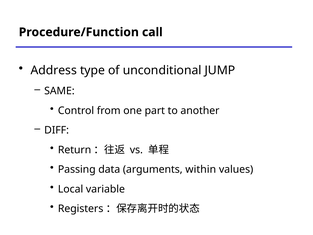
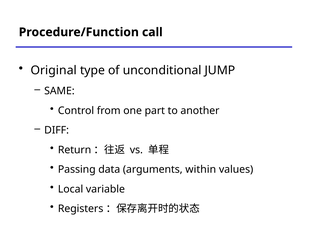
Address: Address -> Original
